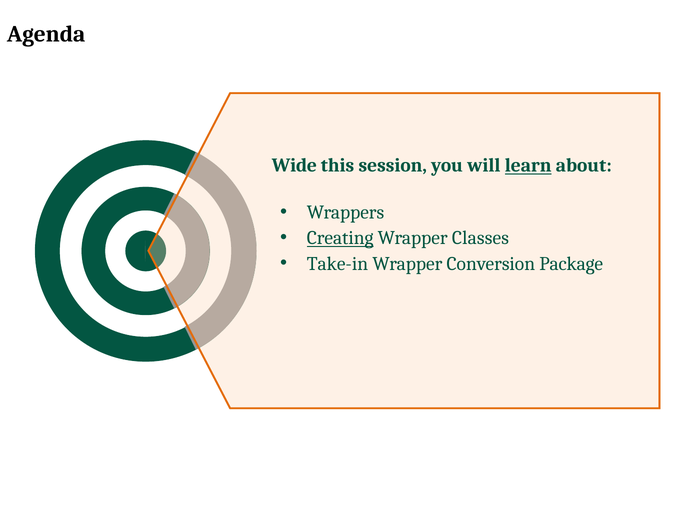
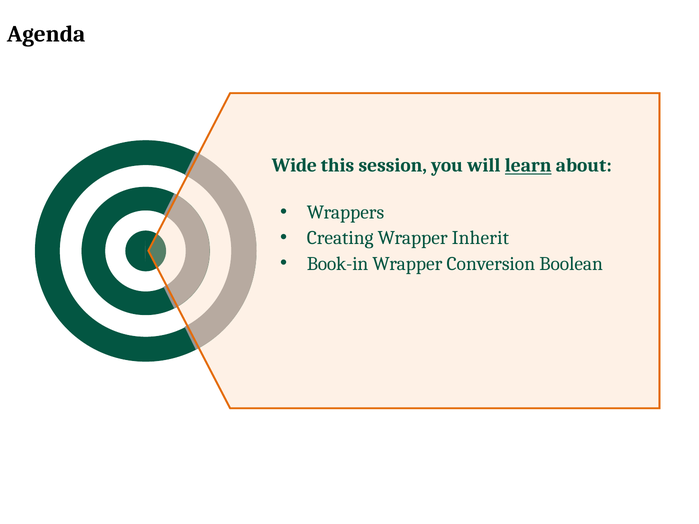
Creating underline: present -> none
Classes: Classes -> Inherit
Take-in: Take-in -> Book-in
Package: Package -> Boolean
